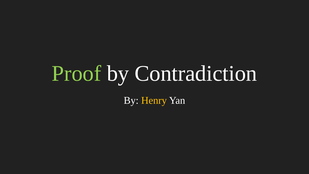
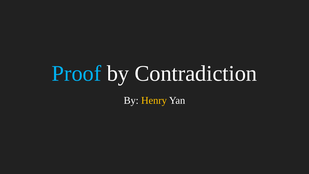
Proof colour: light green -> light blue
